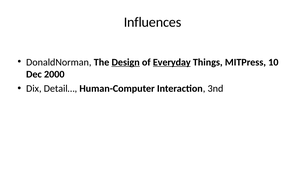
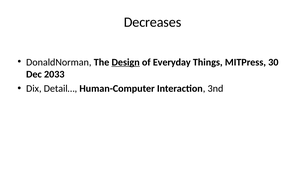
Influences: Influences -> Decreases
Everyday underline: present -> none
10: 10 -> 30
2000: 2000 -> 2033
